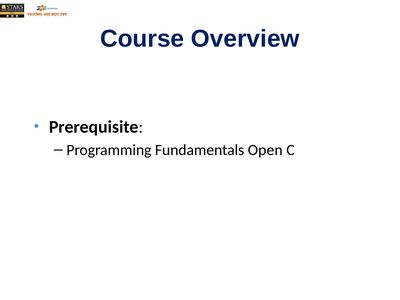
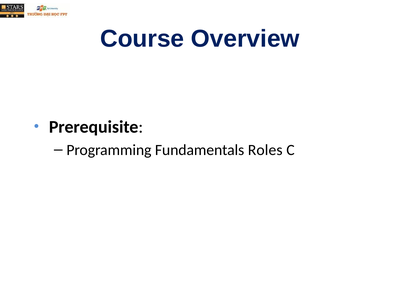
Open: Open -> Roles
